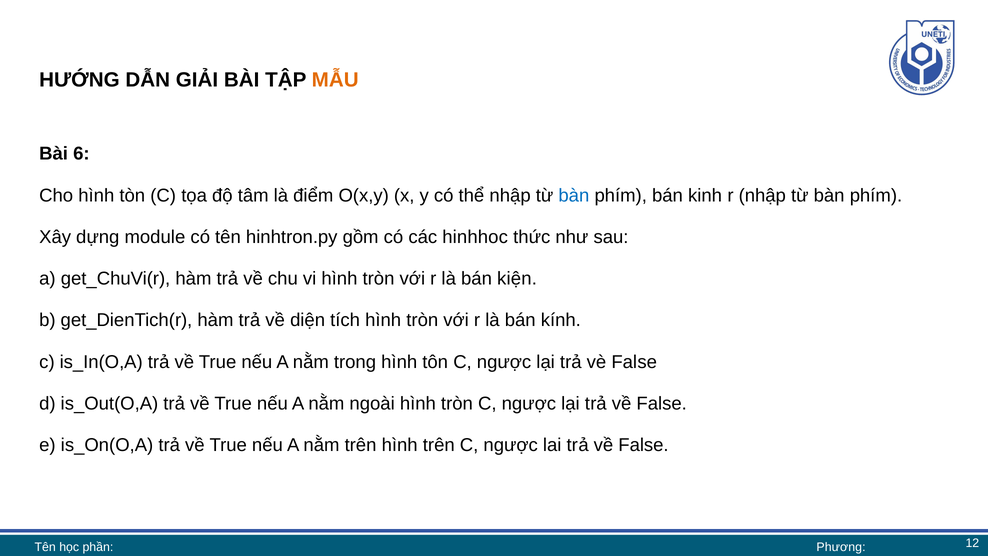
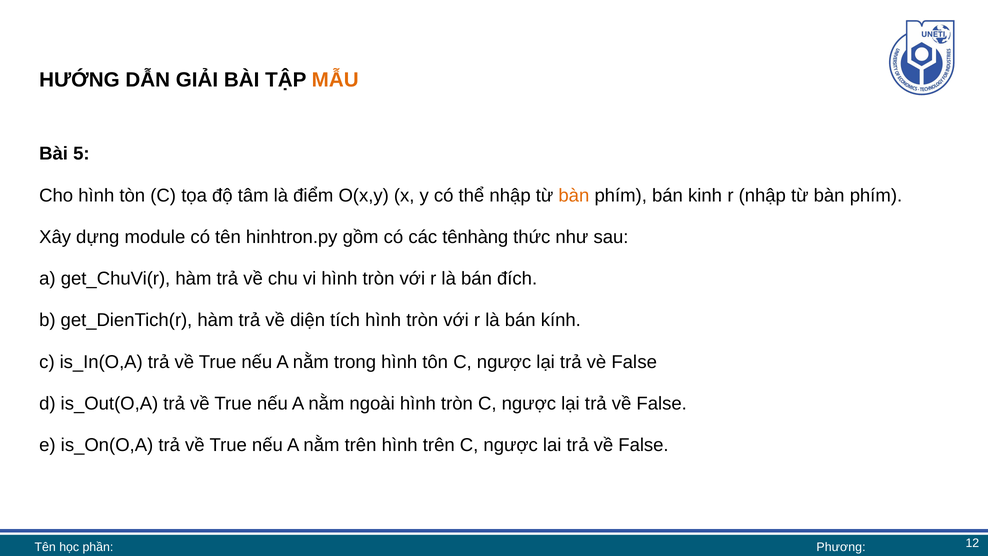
6: 6 -> 5
bàn at (574, 195) colour: blue -> orange
hinhhoc: hinhhoc -> tênhàng
kiện: kiện -> đích
